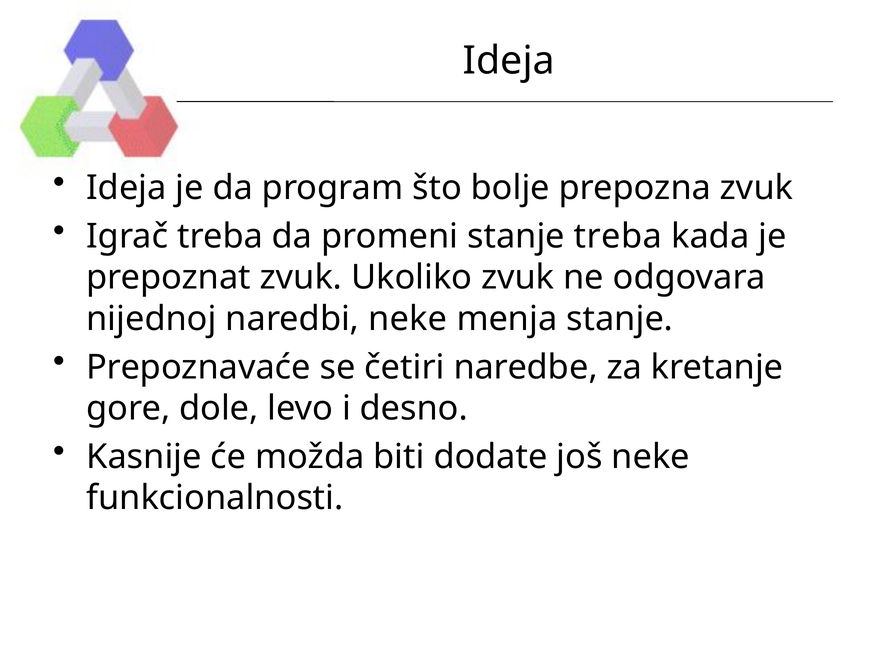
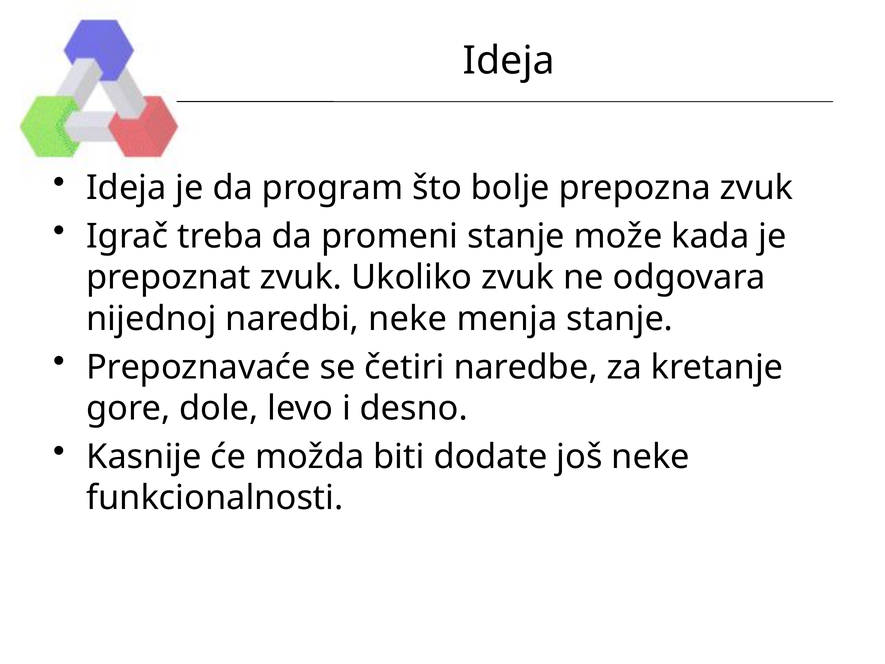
stanje treba: treba -> može
